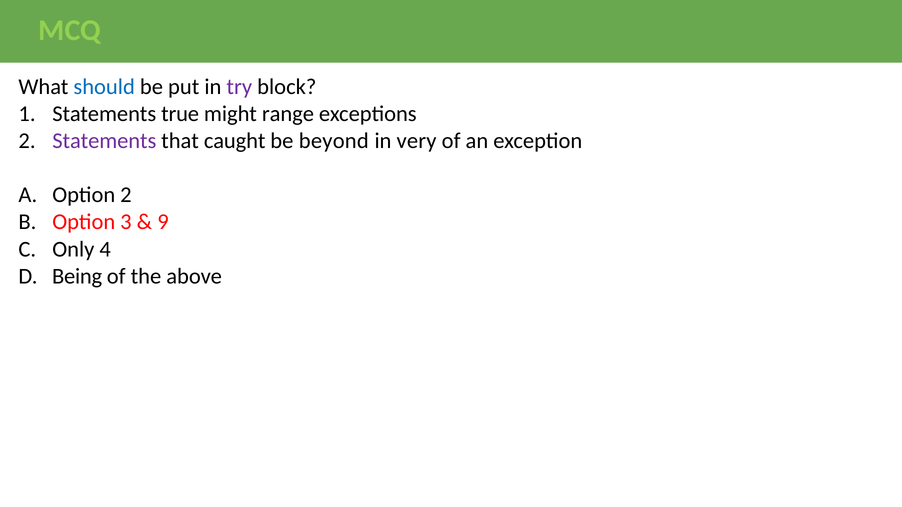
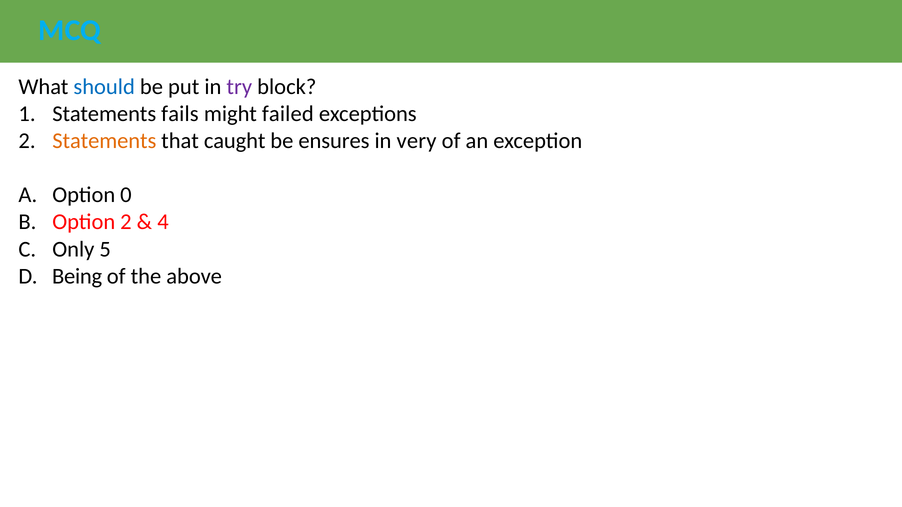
MCQ colour: light green -> light blue
true: true -> fails
range: range -> failed
Statements at (104, 141) colour: purple -> orange
beyond: beyond -> ensures
Option 2: 2 -> 0
Option 3: 3 -> 2
9: 9 -> 4
4: 4 -> 5
